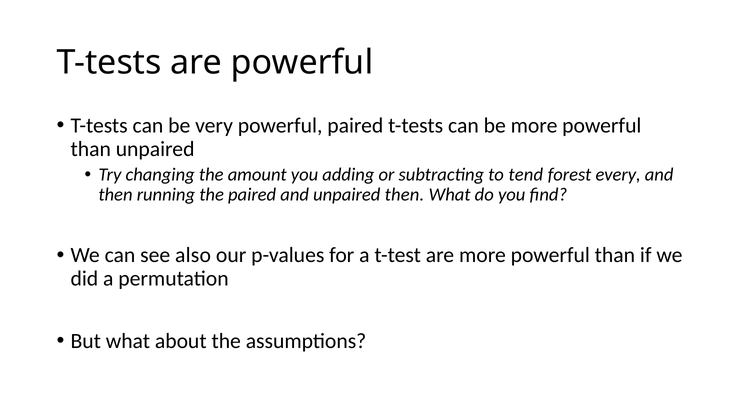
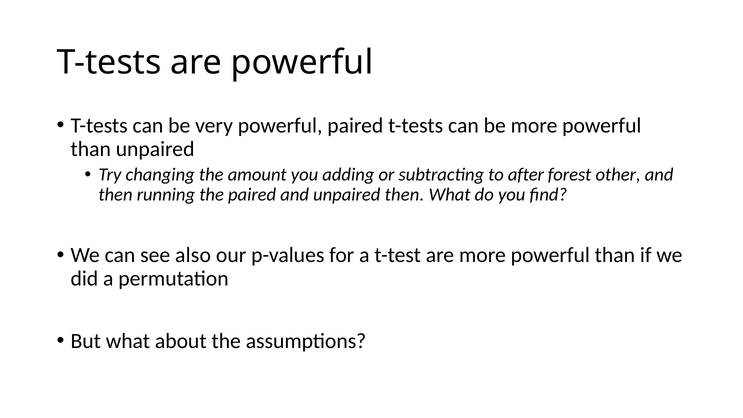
tend: tend -> after
every: every -> other
